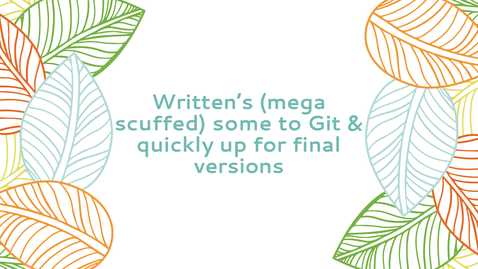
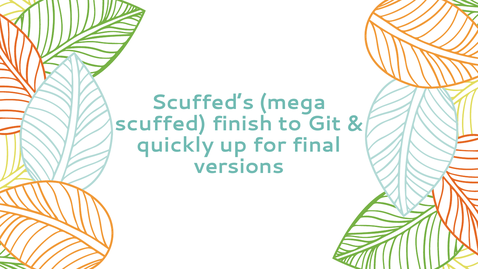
Written’s: Written’s -> Scuffed’s
some: some -> finish
